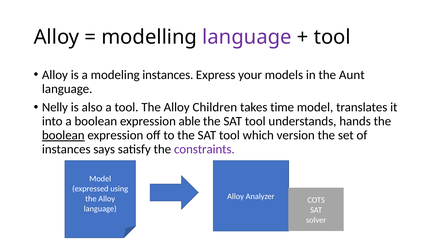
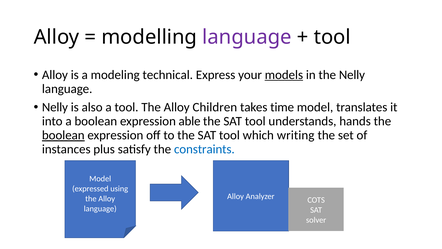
modeling instances: instances -> technical
models underline: none -> present
the Aunt: Aunt -> Nelly
version: version -> writing
says: says -> plus
constraints colour: purple -> blue
